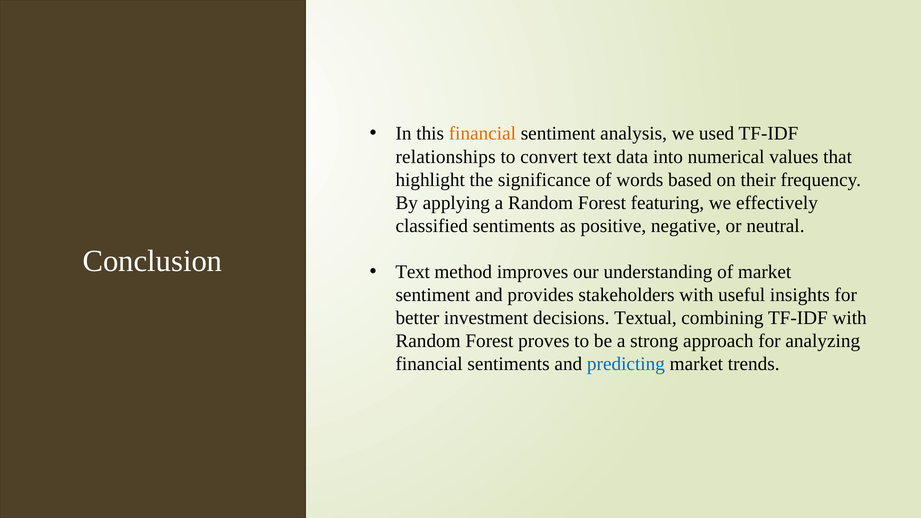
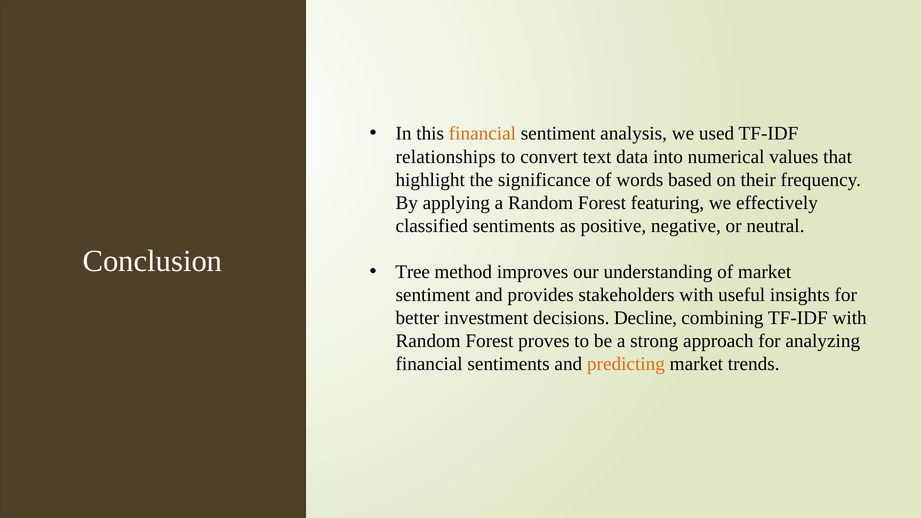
Text at (413, 272): Text -> Tree
Textual: Textual -> Decline
predicting colour: blue -> orange
